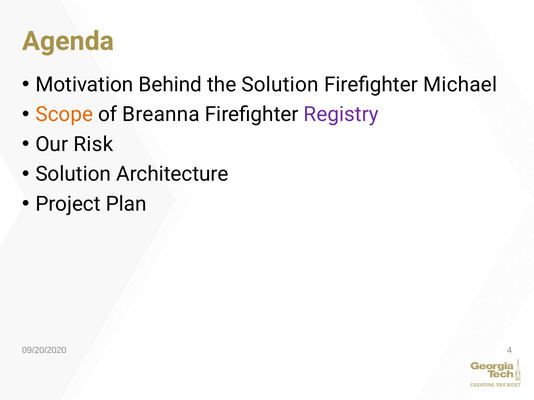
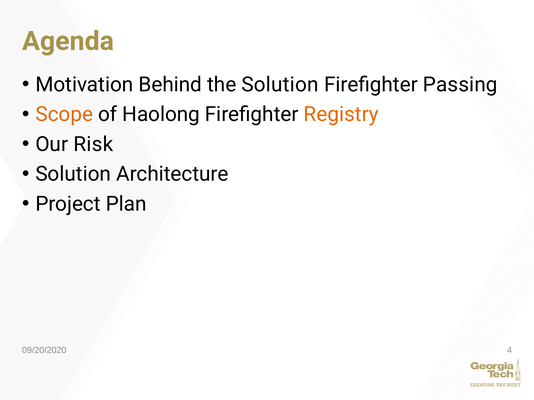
Michael: Michael -> Passing
Breanna: Breanna -> Haolong
Registry colour: purple -> orange
